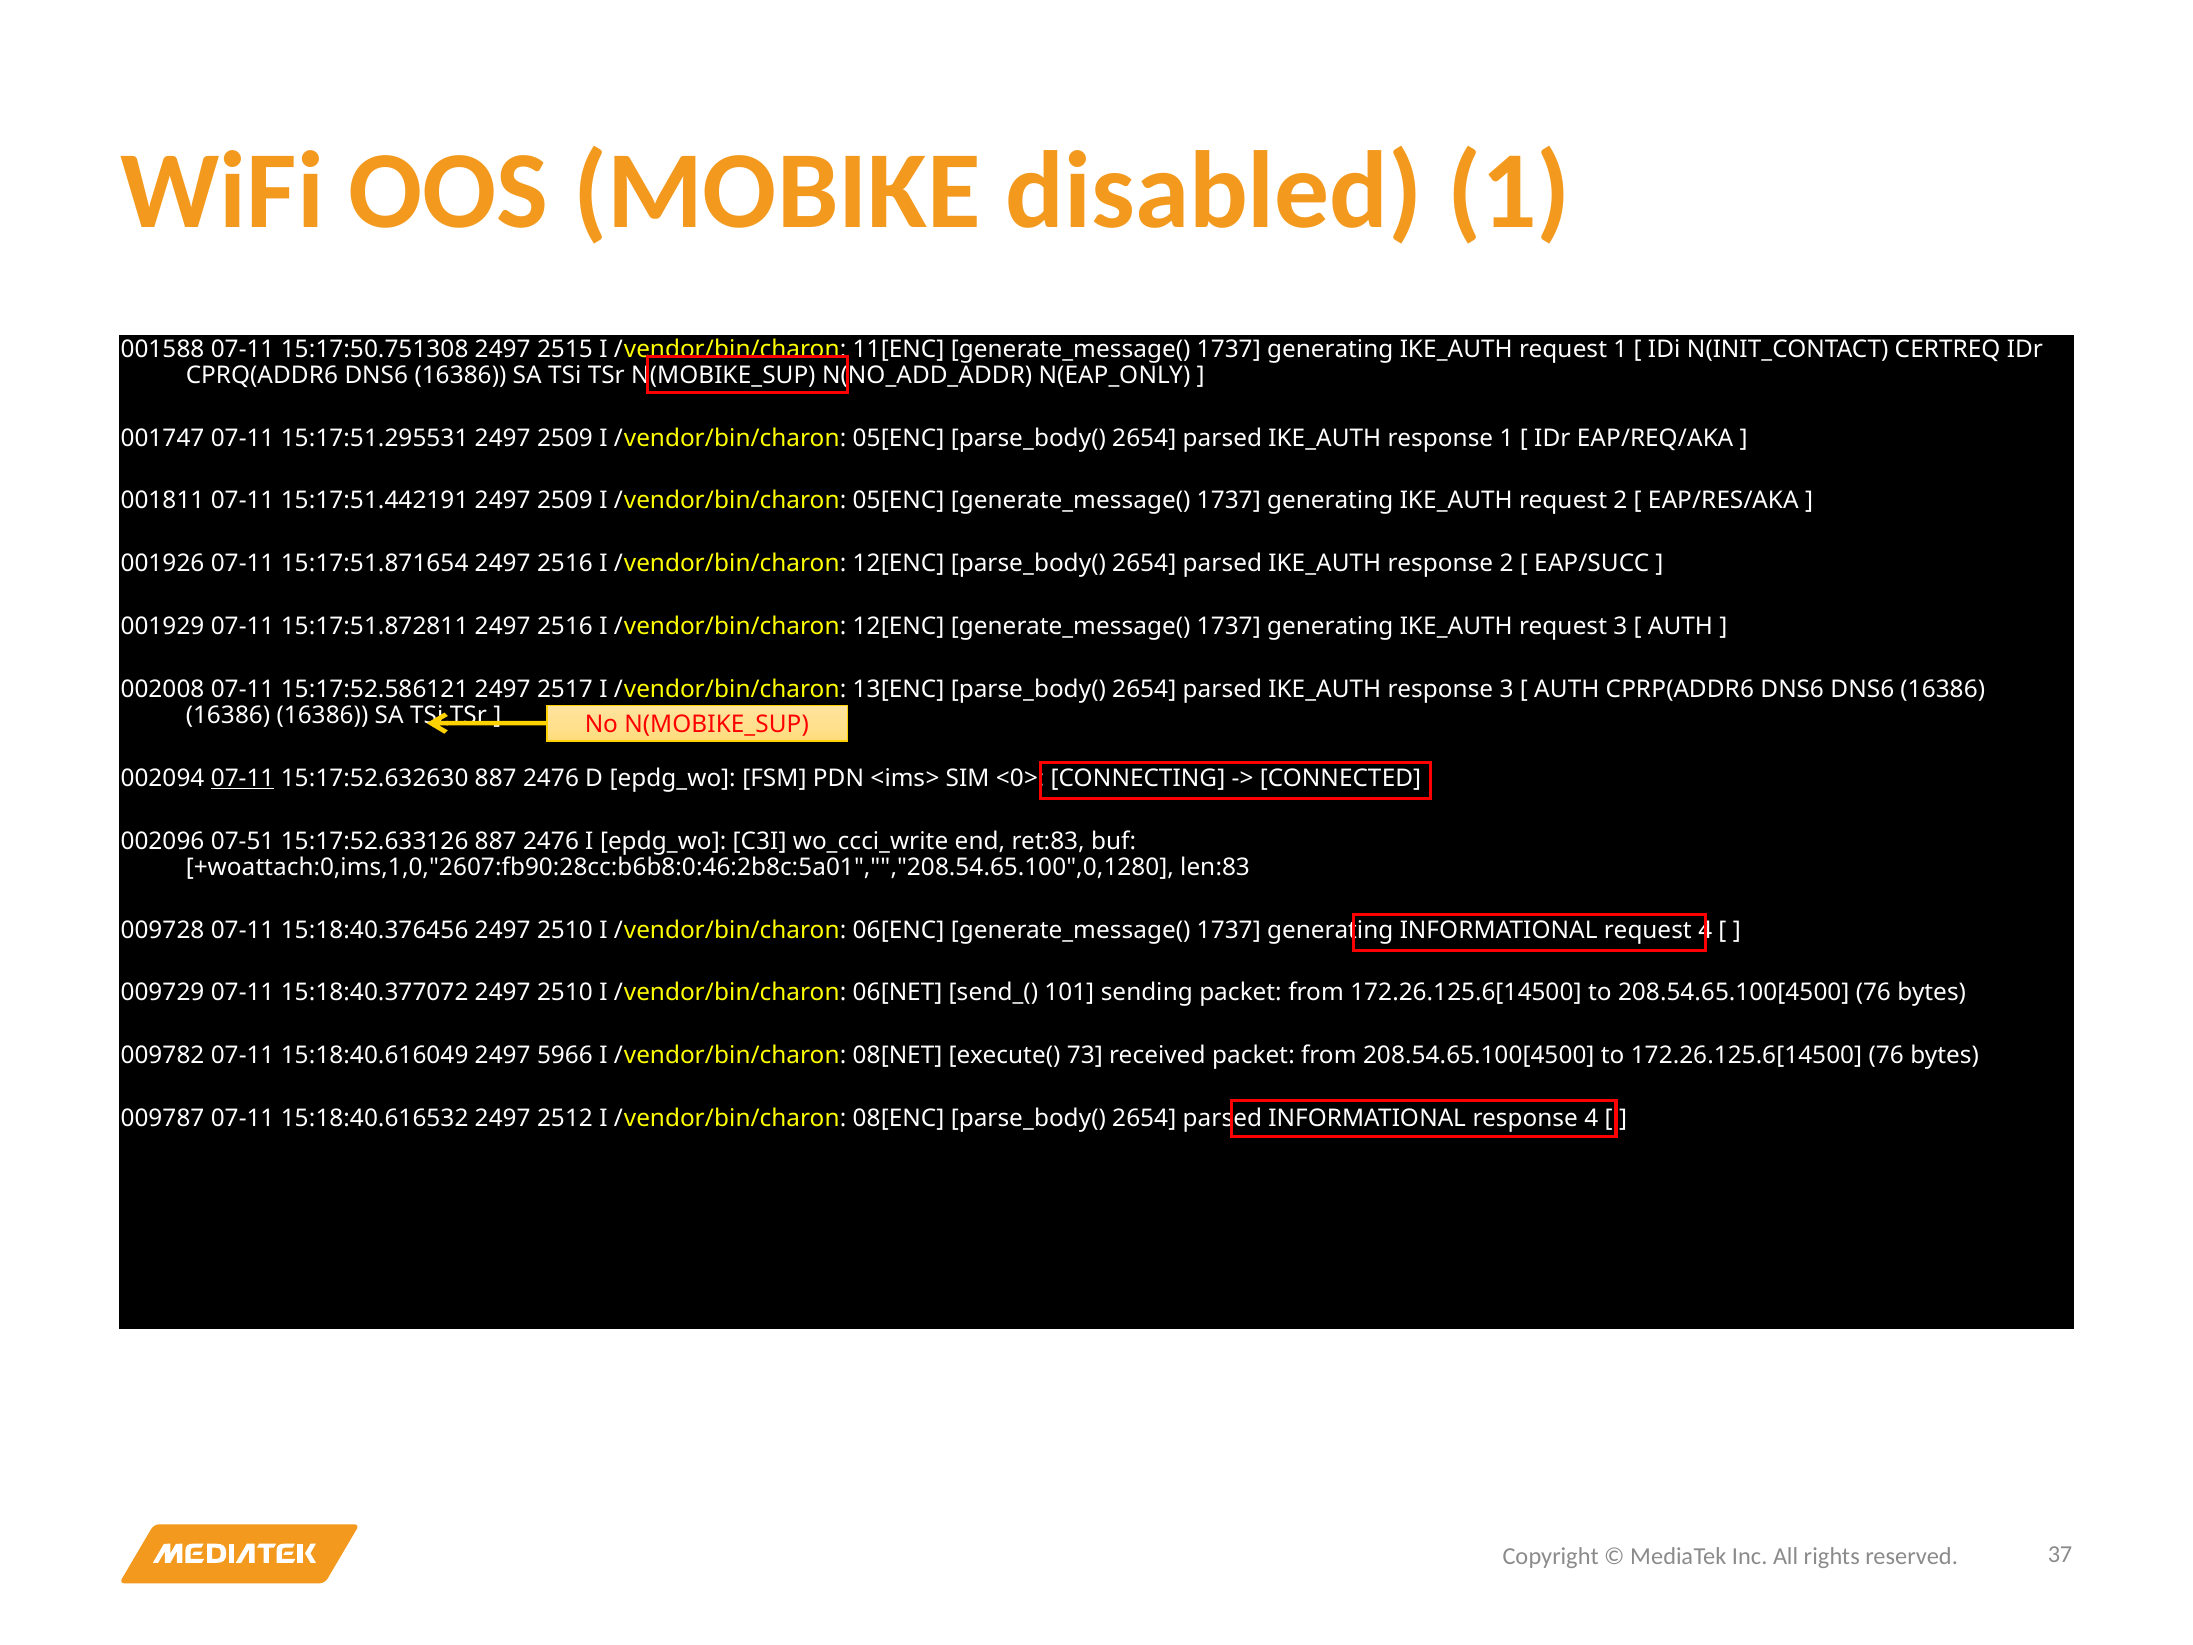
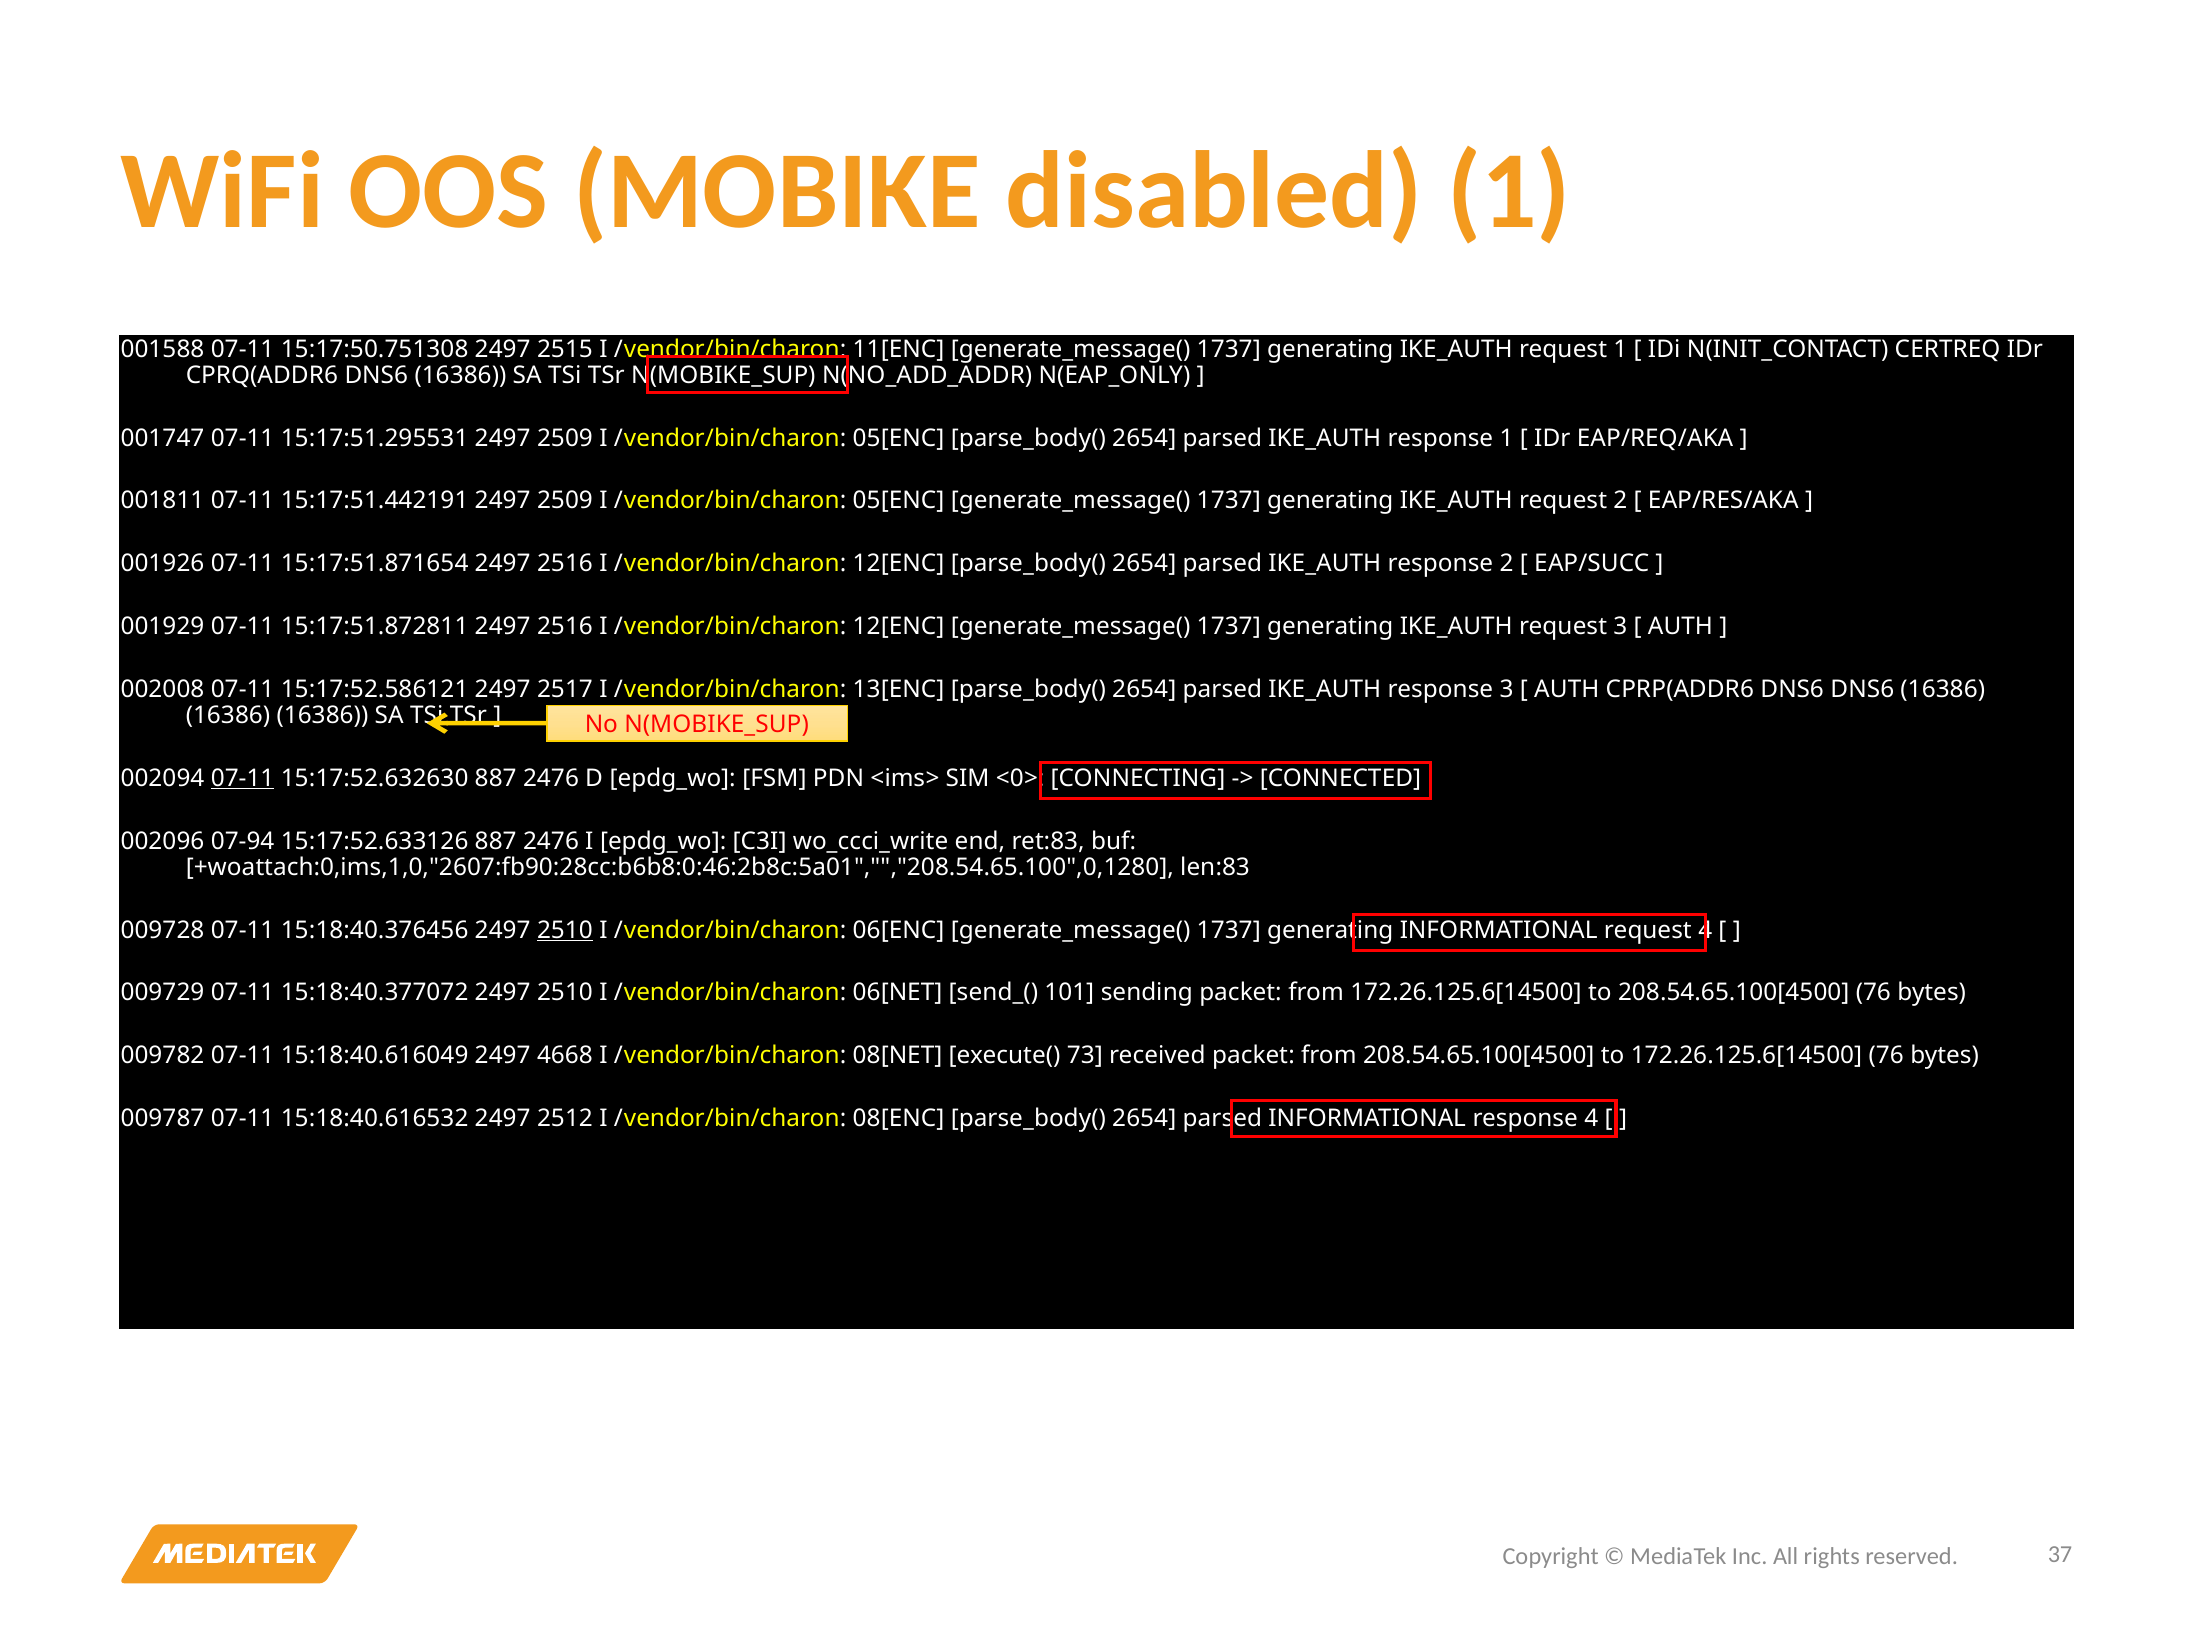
07-51: 07-51 -> 07-94
2510 at (565, 930) underline: none -> present
5966: 5966 -> 4668
